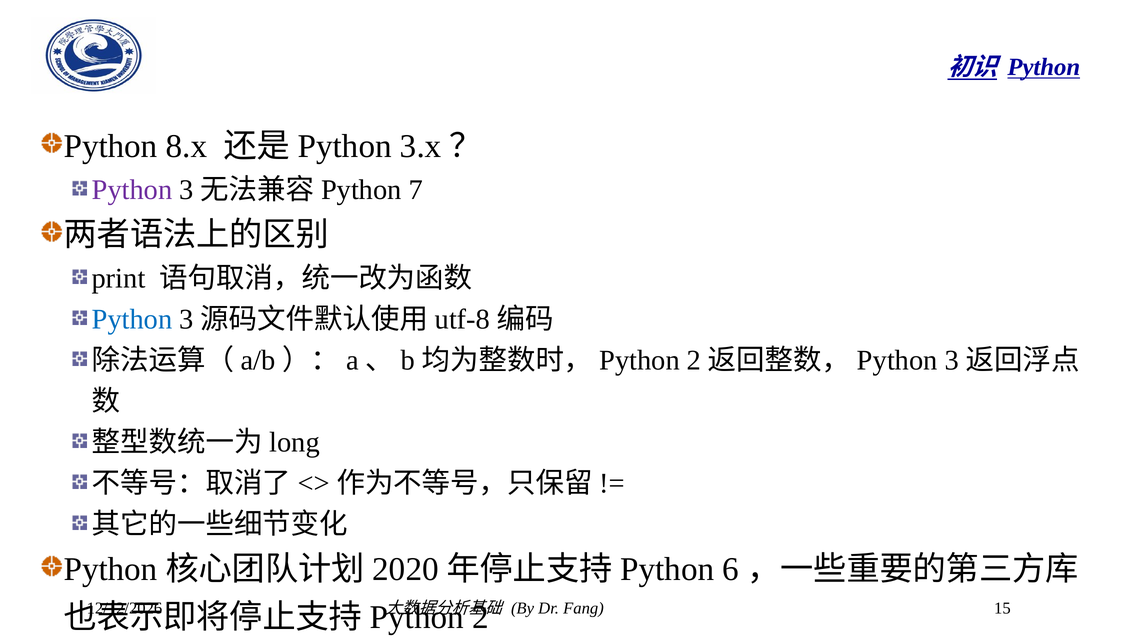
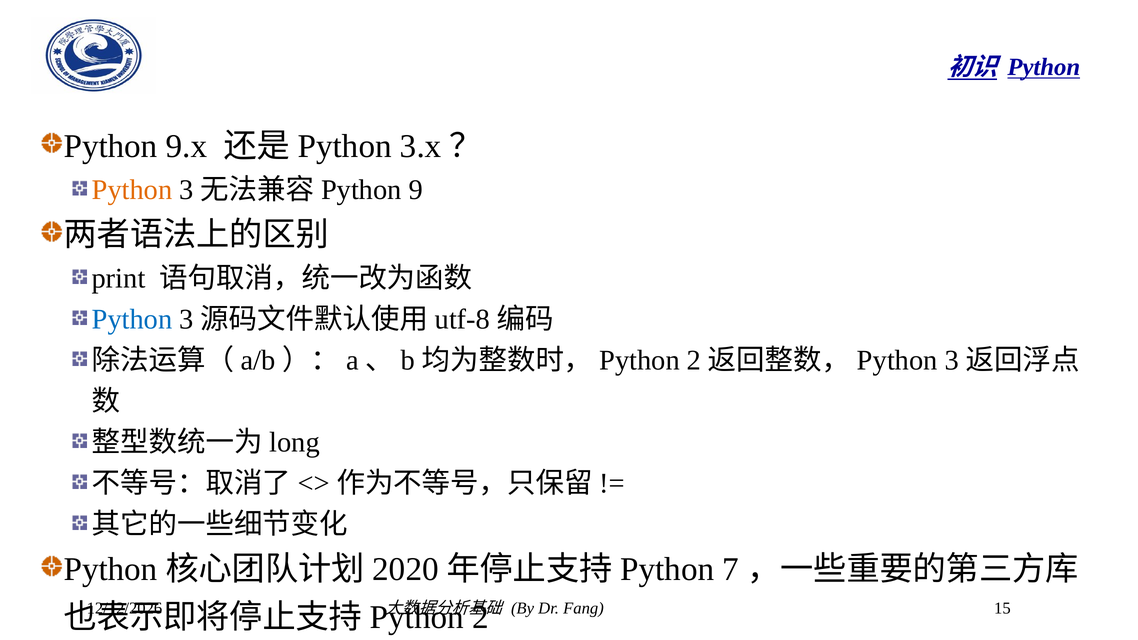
8.x: 8.x -> 9.x
Python at (132, 190) colour: purple -> orange
7: 7 -> 9
6: 6 -> 7
